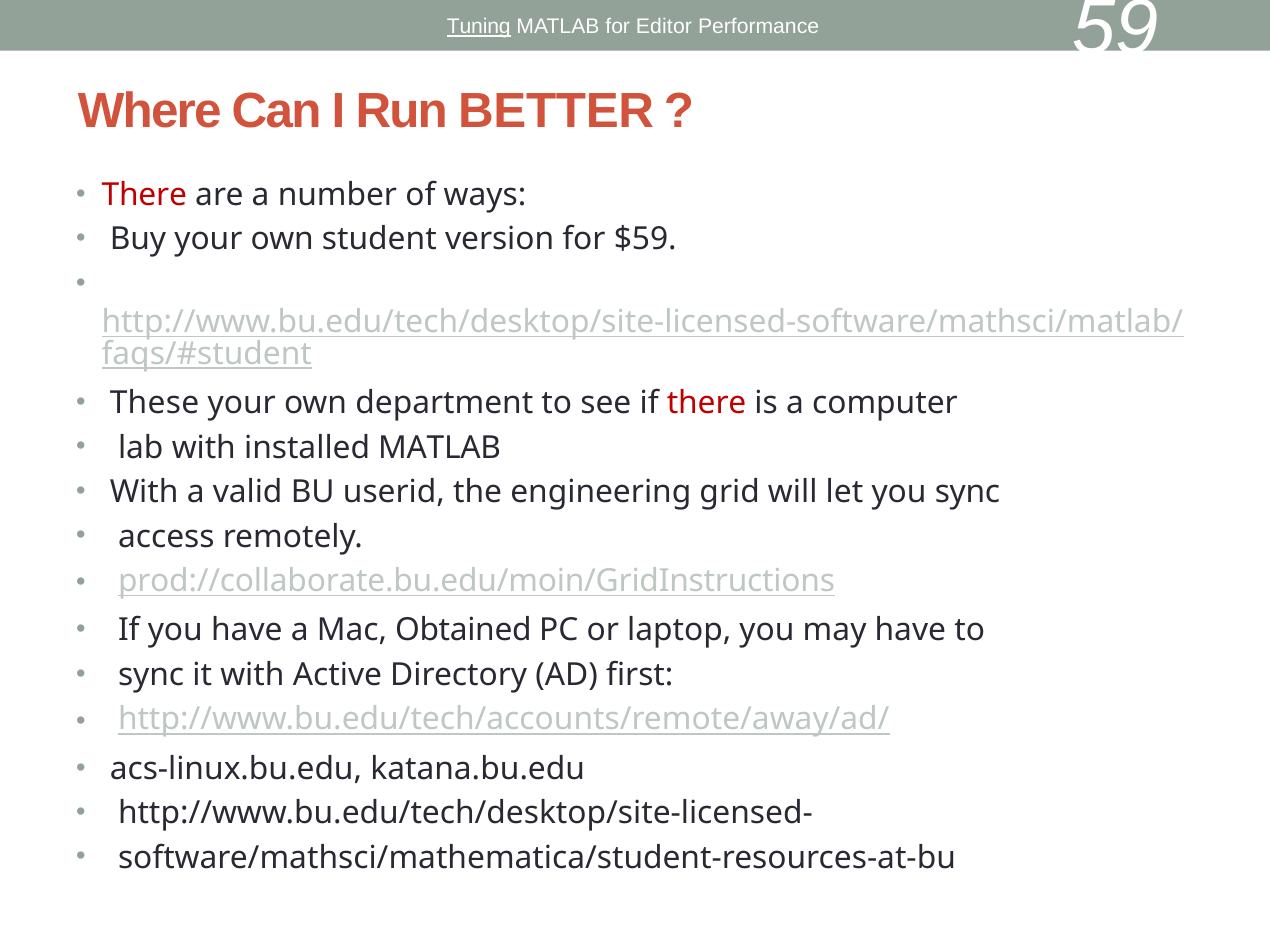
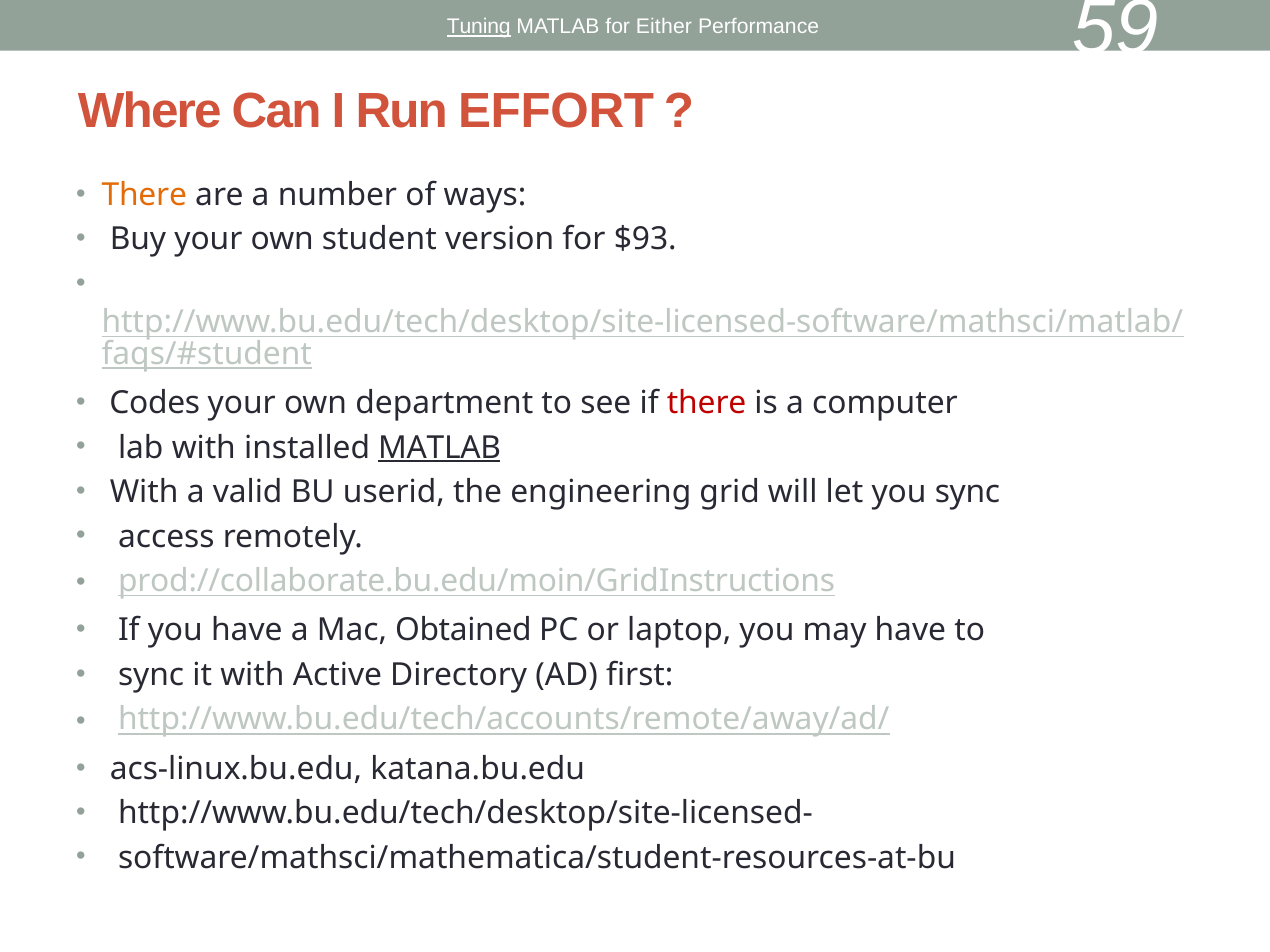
Editor: Editor -> Either
BETTER: BETTER -> EFFORT
There at (144, 195) colour: red -> orange
$59: $59 -> $93
These: These -> Codes
MATLAB at (440, 448) underline: none -> present
